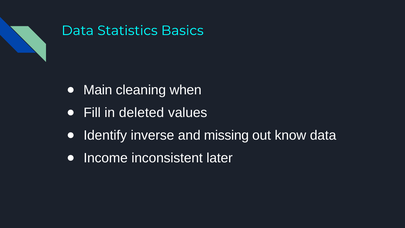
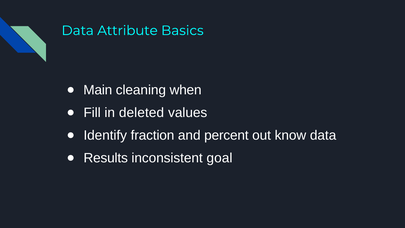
Statistics: Statistics -> Attribute
inverse: inverse -> fraction
missing: missing -> percent
Income: Income -> Results
later: later -> goal
